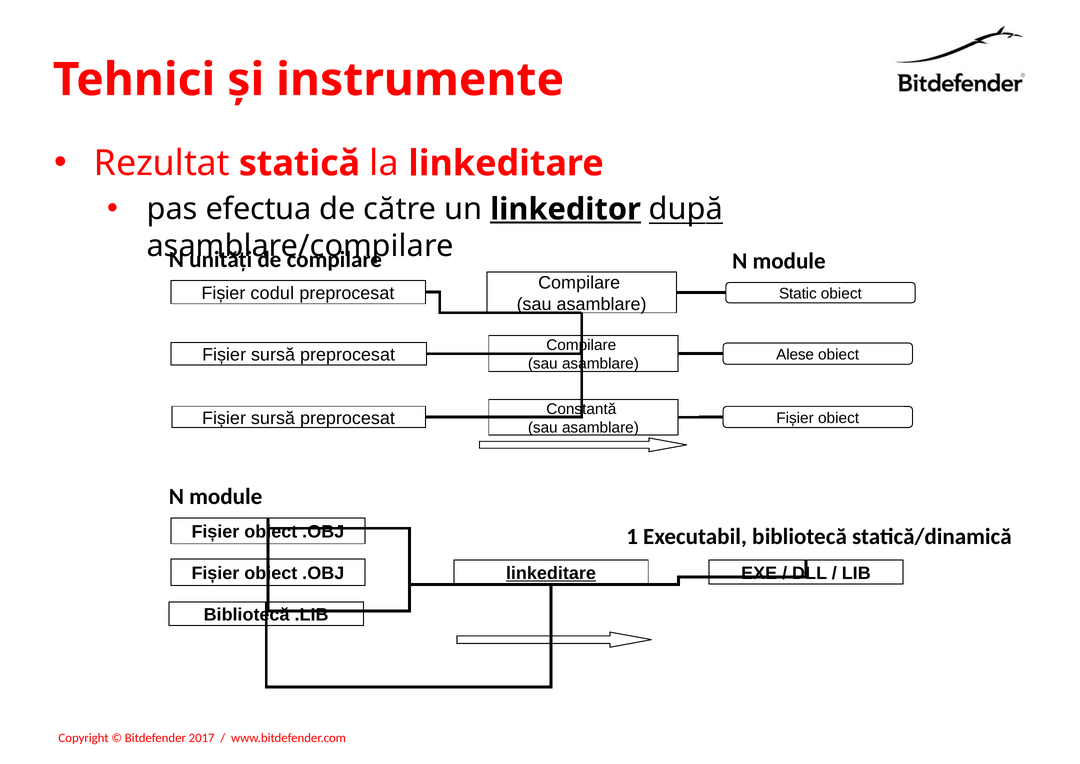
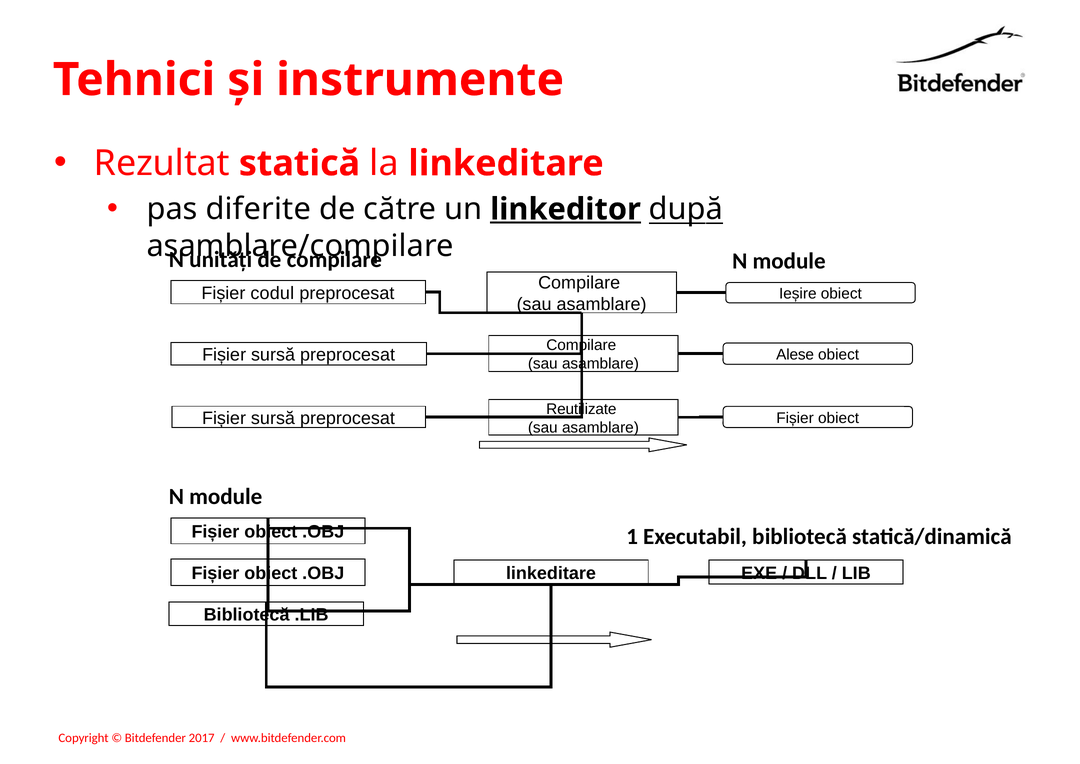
efectua: efectua -> diferite
Static: Static -> Ieșire
Constantă: Constantă -> Reutilizate
linkeditare at (551, 574) underline: present -> none
